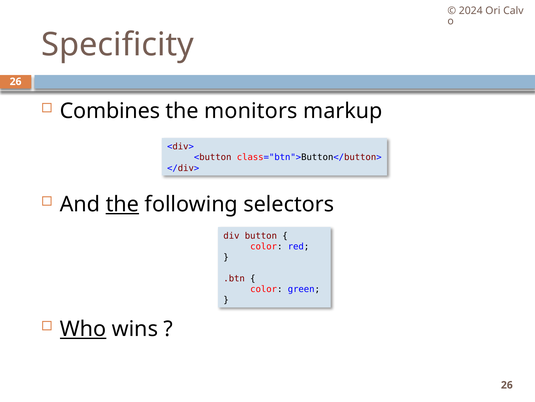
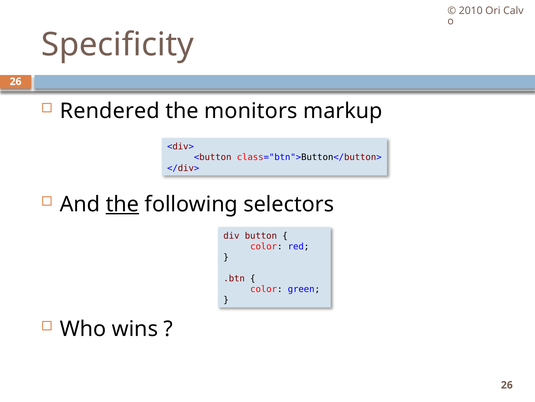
2024: 2024 -> 2010
Combines: Combines -> Rendered
Who underline: present -> none
